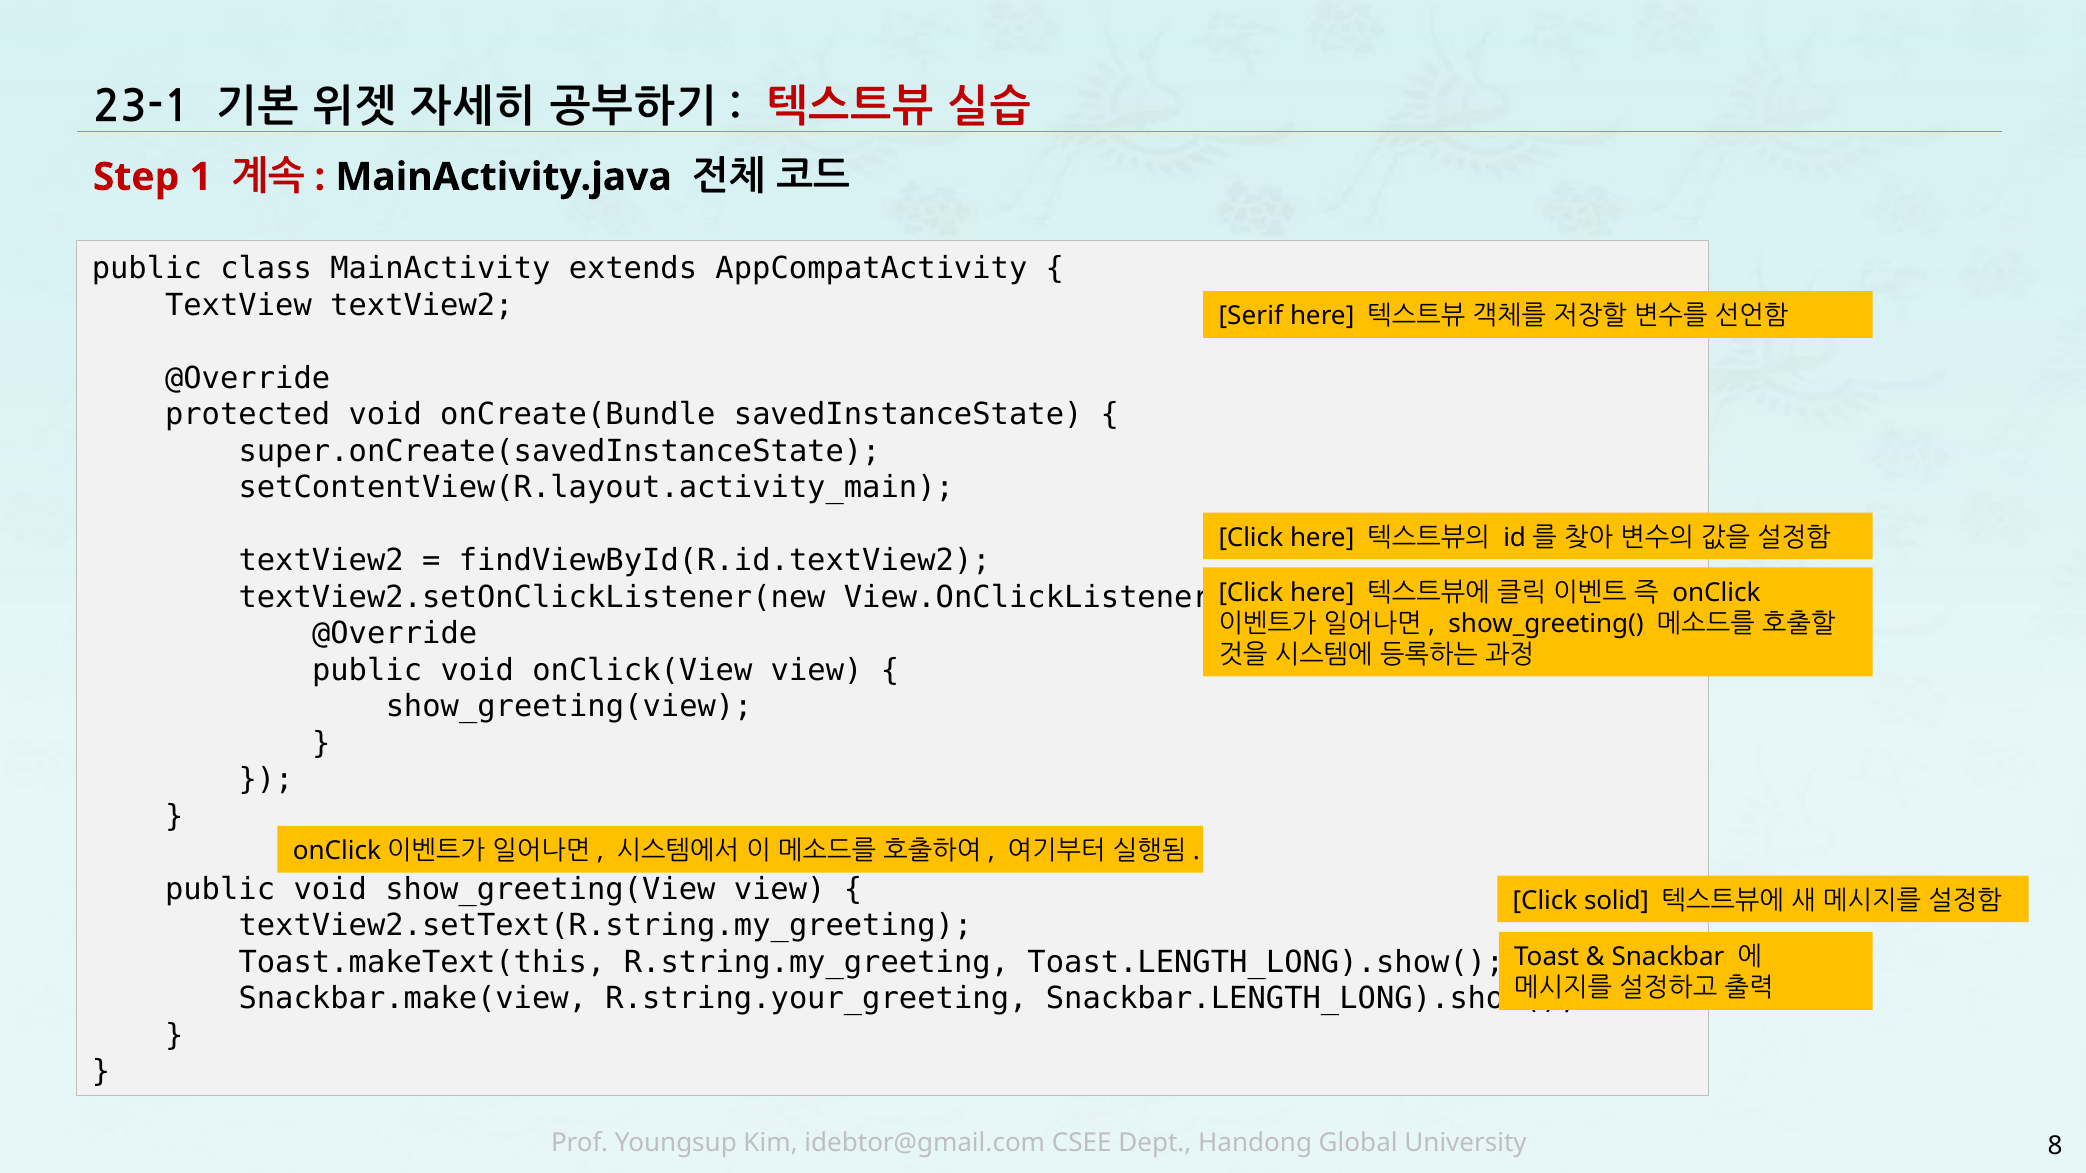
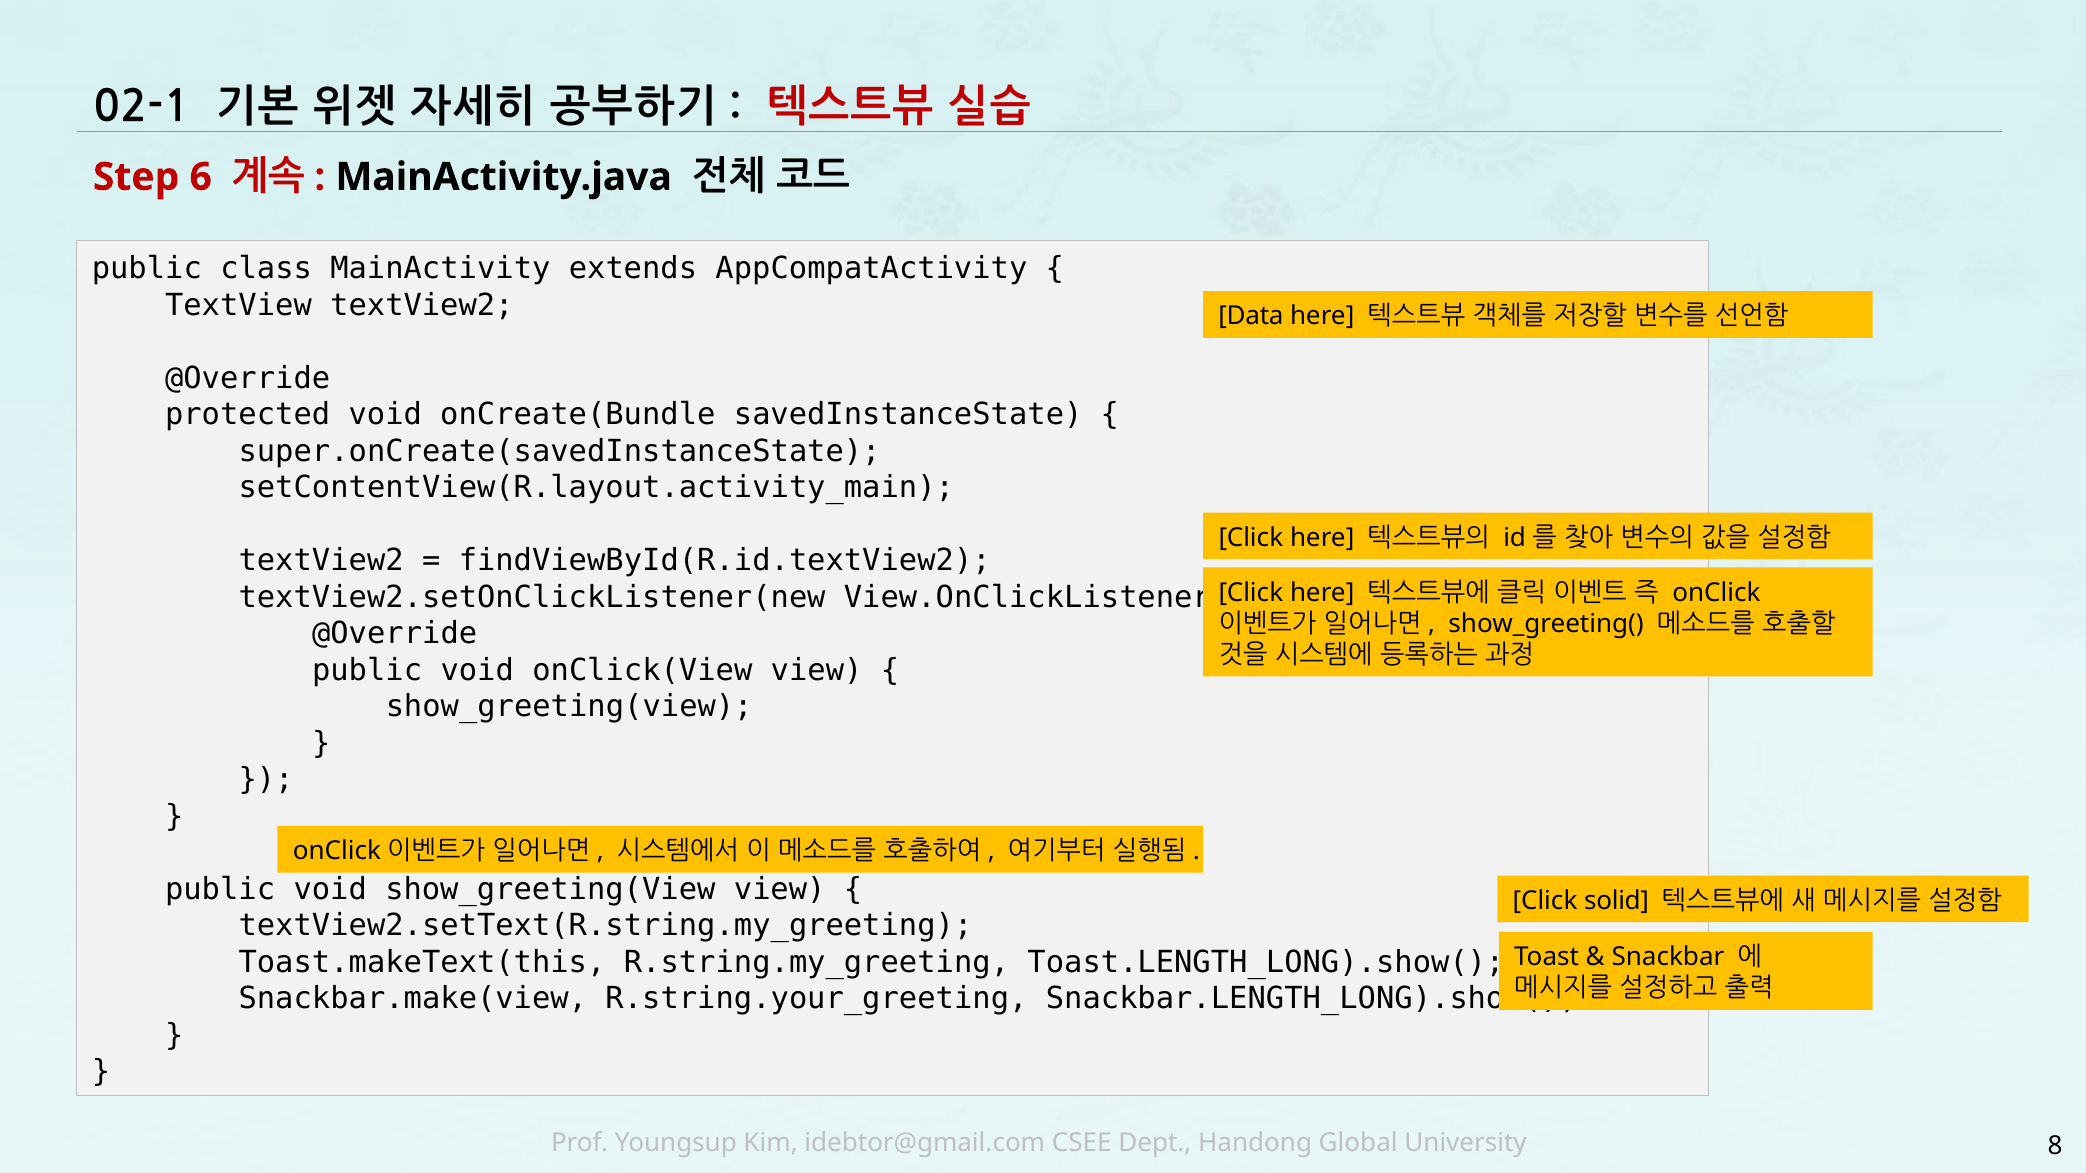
23-1: 23-1 -> 02-1
1: 1 -> 6
Serif: Serif -> Data
